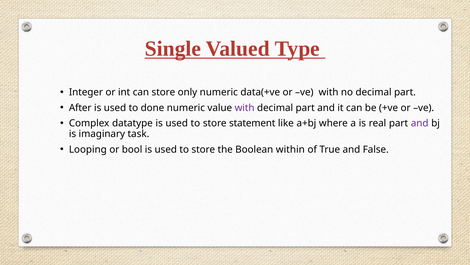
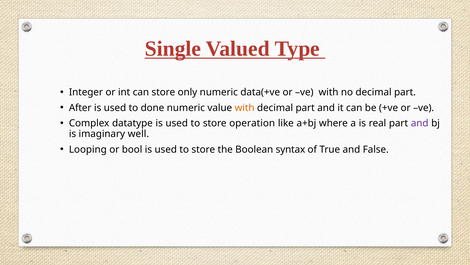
with at (245, 108) colour: purple -> orange
statement: statement -> operation
task: task -> well
within: within -> syntax
